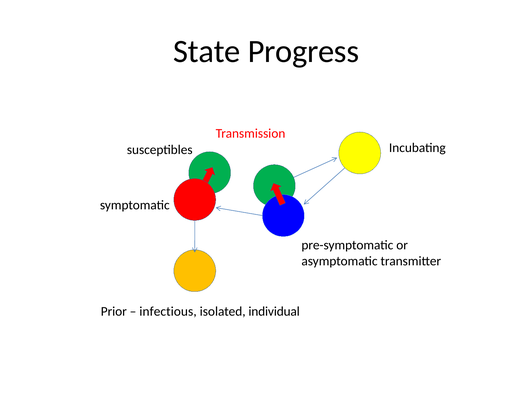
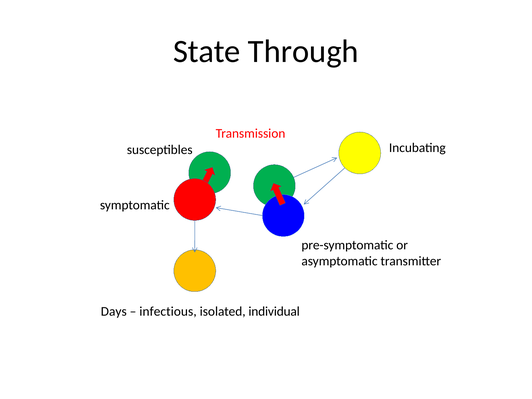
Progress: Progress -> Through
Prior: Prior -> Days
